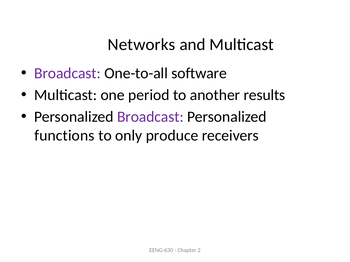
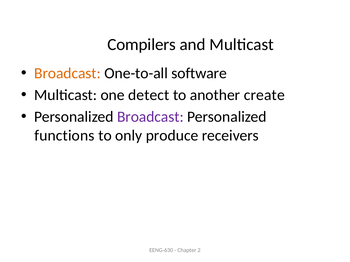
Networks: Networks -> Compilers
Broadcast at (67, 73) colour: purple -> orange
period: period -> detect
results: results -> create
